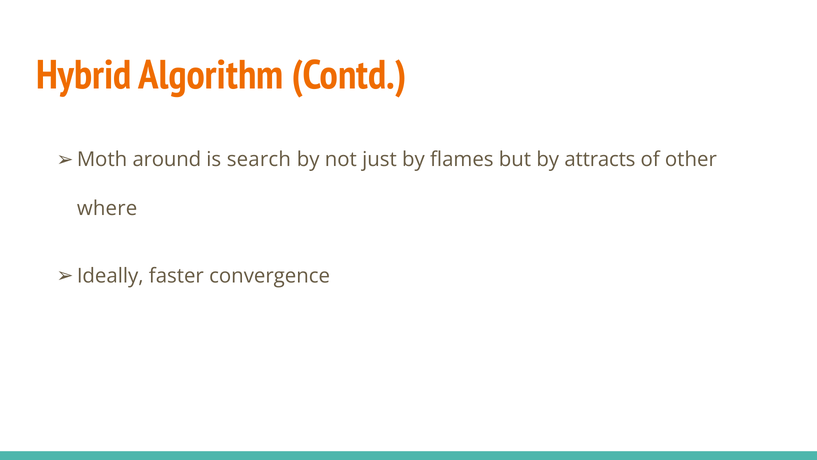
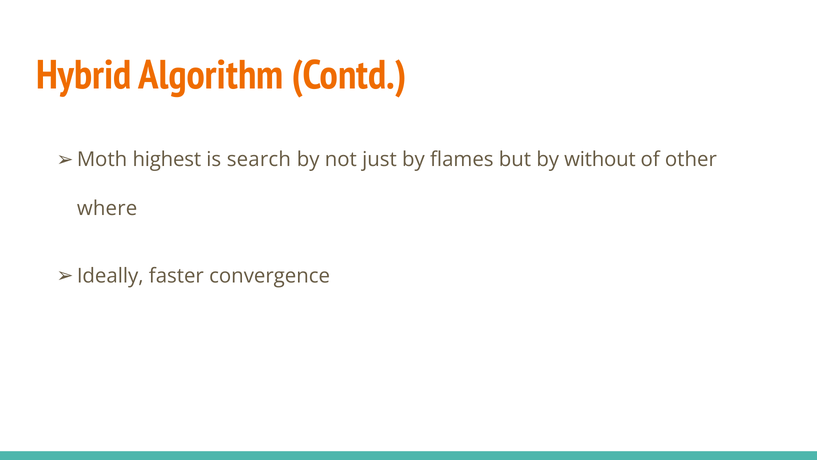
around: around -> highest
attracts: attracts -> without
